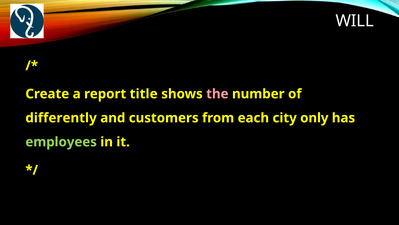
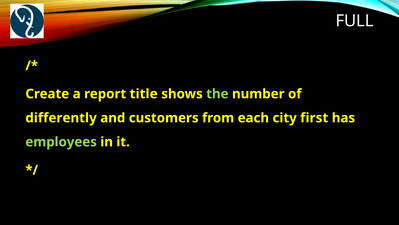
WILL: WILL -> FULL
the colour: pink -> light green
only: only -> first
